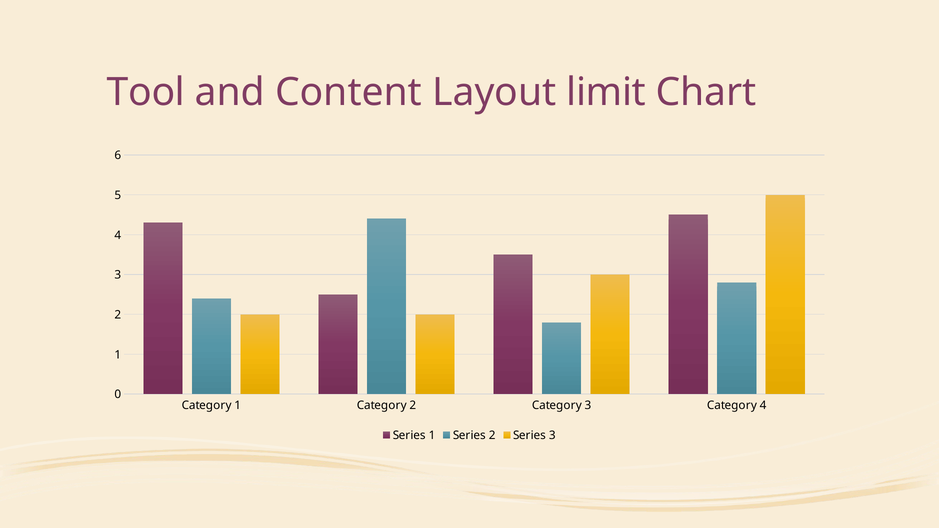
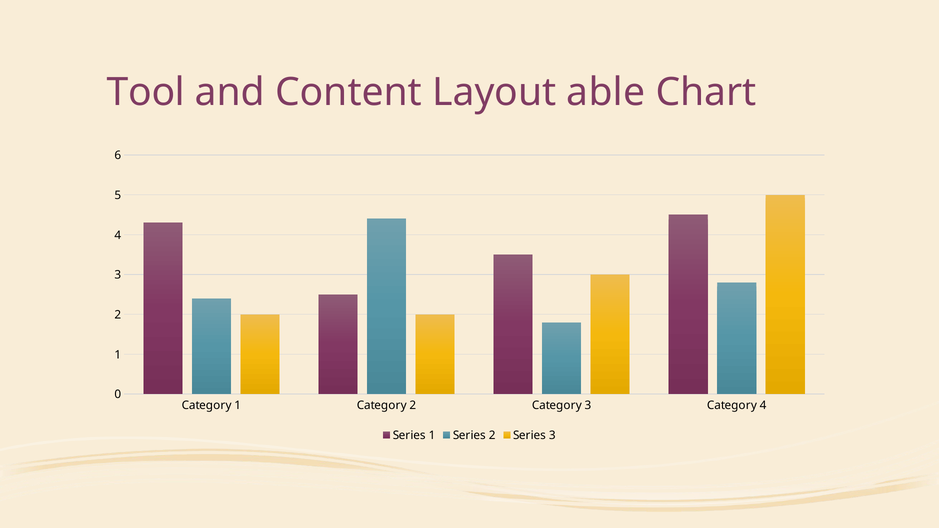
limit: limit -> able
